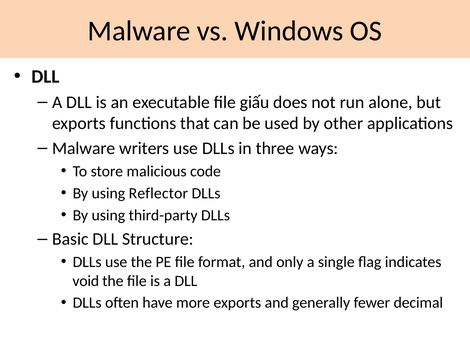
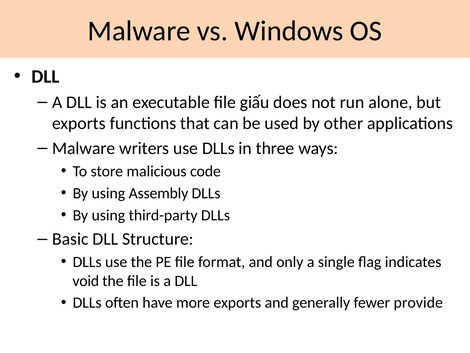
Reflector: Reflector -> Assembly
decimal: decimal -> provide
